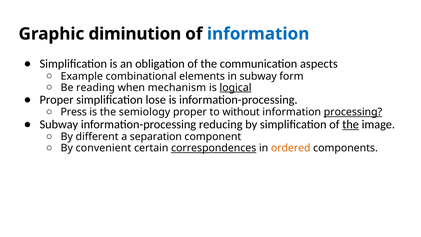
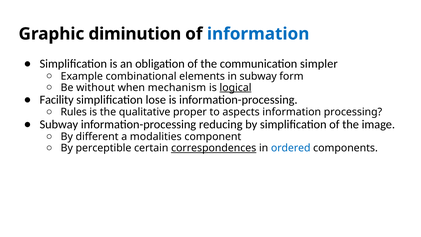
aspects: aspects -> simpler
reading: reading -> without
Proper at (57, 100): Proper -> Facility
Press: Press -> Rules
semiology: semiology -> qualitative
without: without -> aspects
processing underline: present -> none
the at (351, 124) underline: present -> none
separation: separation -> modalities
convenient: convenient -> perceptible
ordered colour: orange -> blue
